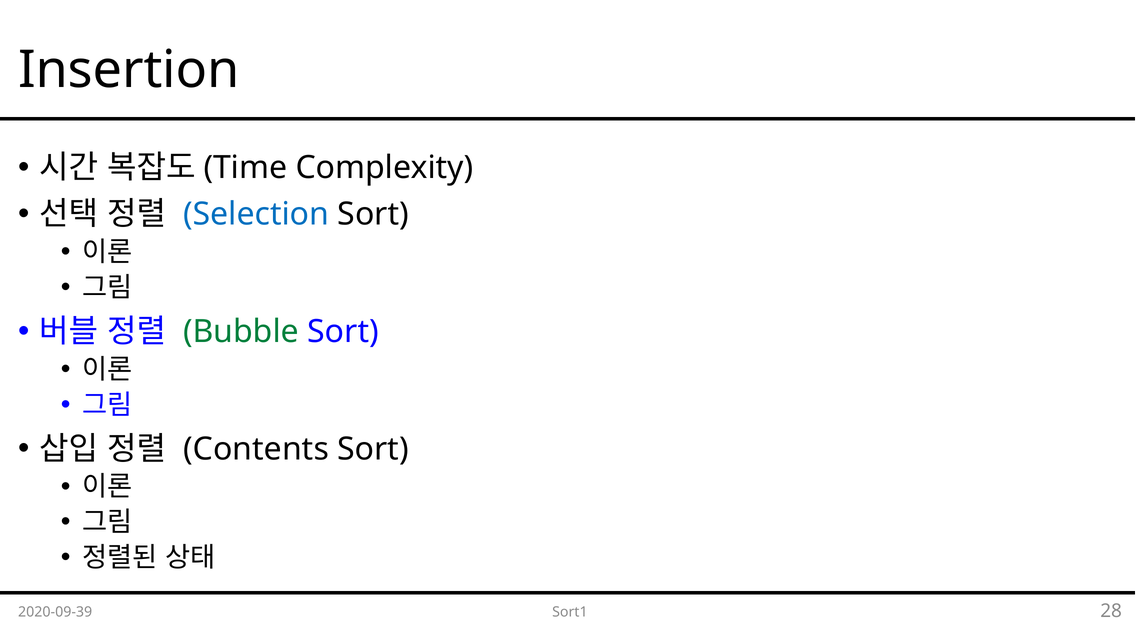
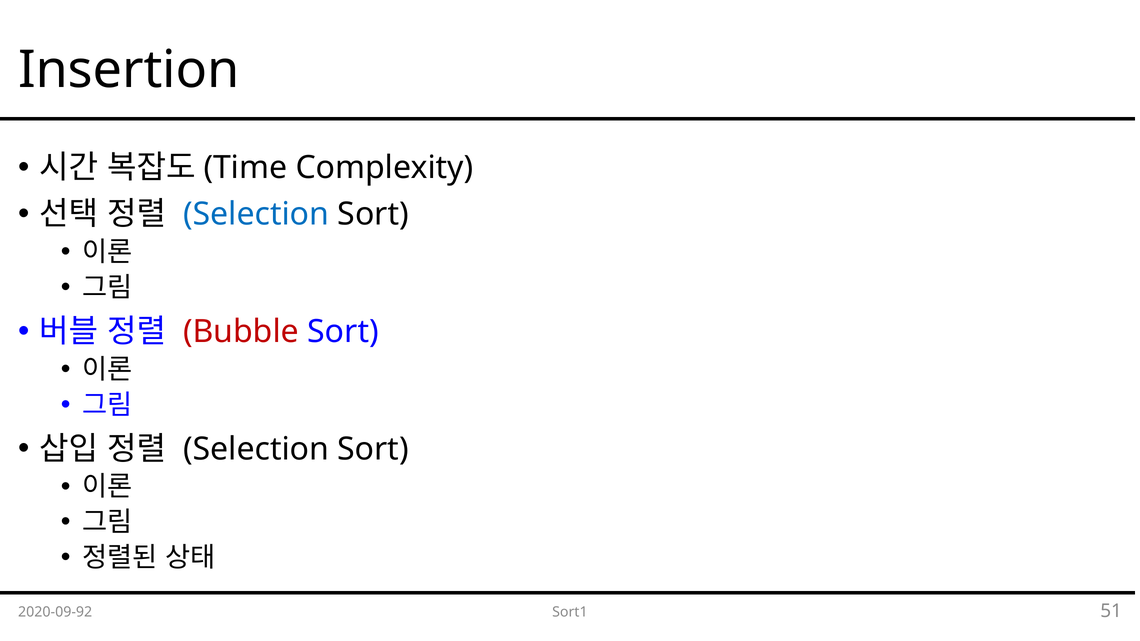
Bubble colour: green -> red
Contents at (256, 449): Contents -> Selection
2020-09-39: 2020-09-39 -> 2020-09-92
28: 28 -> 51
